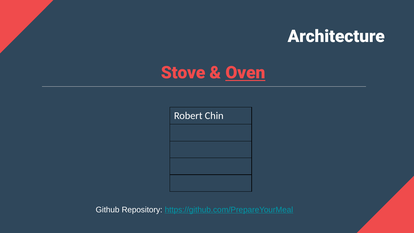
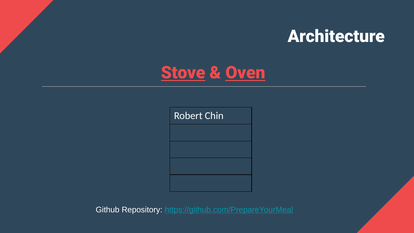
Stove underline: none -> present
